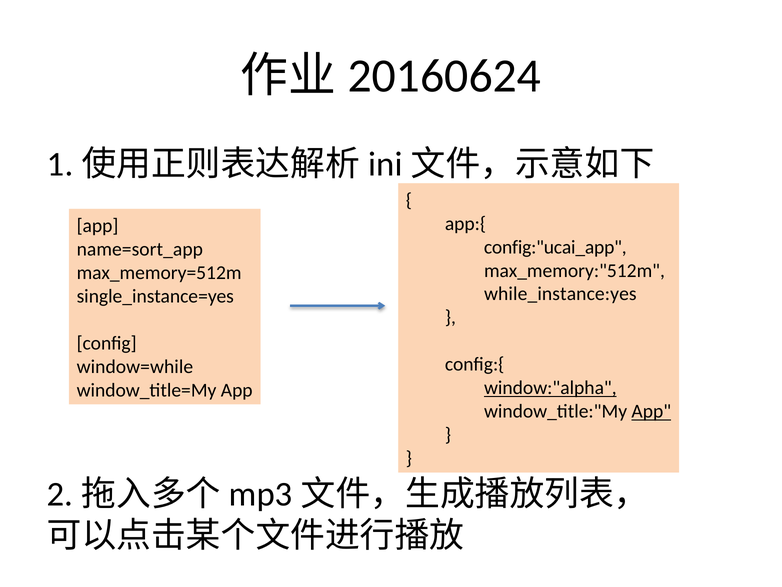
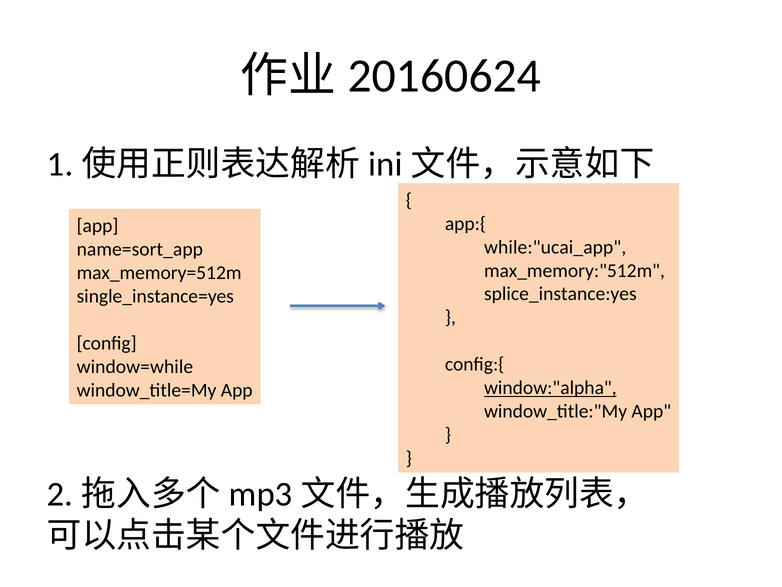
config:"ucai_app: config:"ucai_app -> while:"ucai_app
while_instance:yes: while_instance:yes -> splice_instance:yes
App at (651, 411) underline: present -> none
